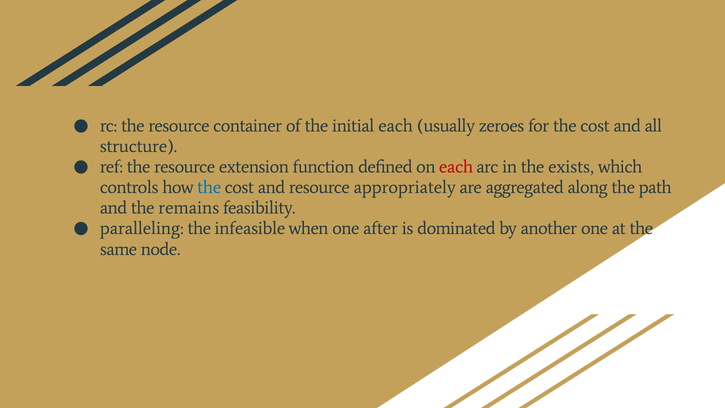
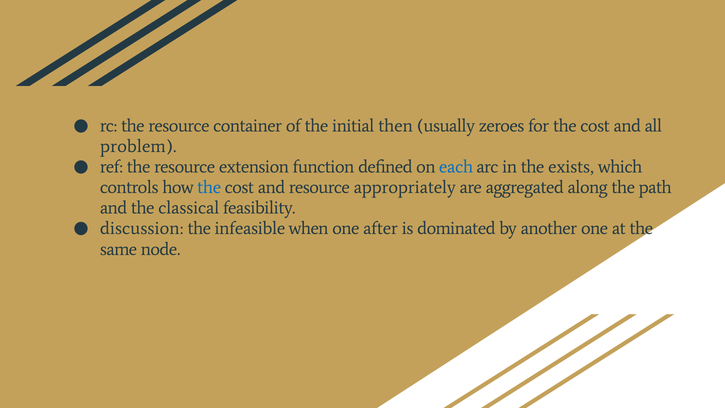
initial each: each -> then
structure: structure -> problem
each at (456, 167) colour: red -> blue
remains: remains -> classical
paralleling: paralleling -> discussion
